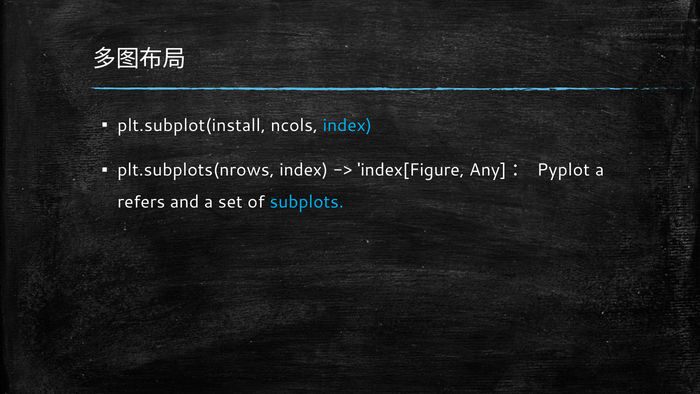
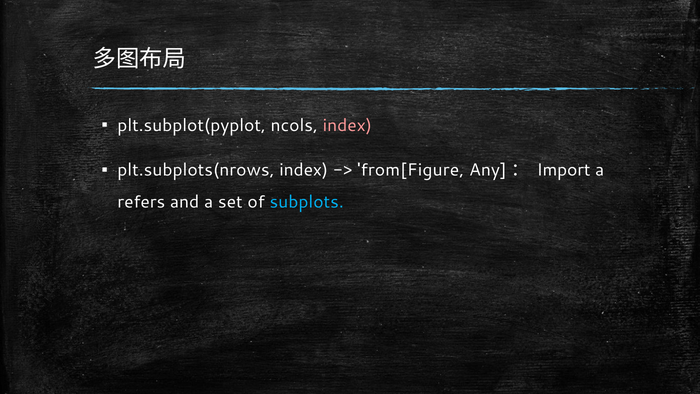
plt.subplot(install: plt.subplot(install -> plt.subplot(pyplot
index at (347, 126) colour: light blue -> pink
index[Figure: index[Figure -> from[Figure
Pyplot: Pyplot -> Import
